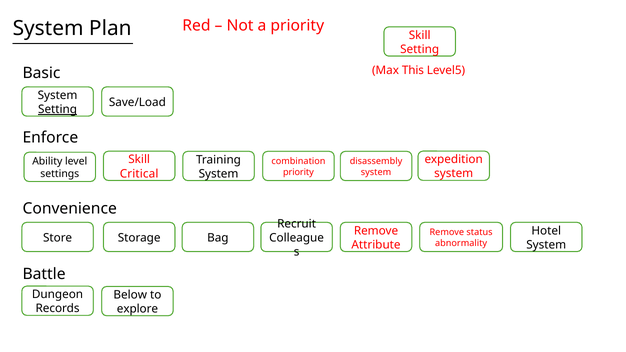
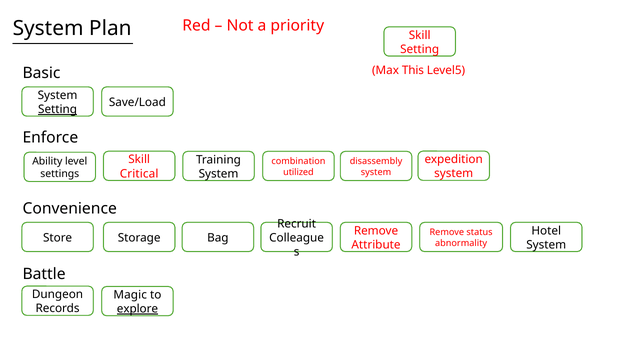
priority at (298, 172): priority -> utilized
Below: Below -> Magic
explore underline: none -> present
